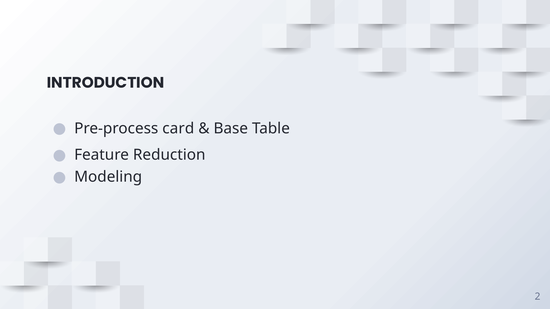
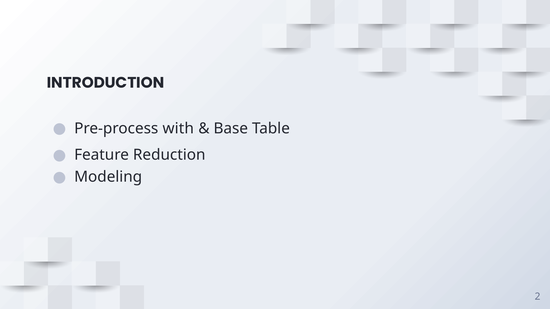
card: card -> with
